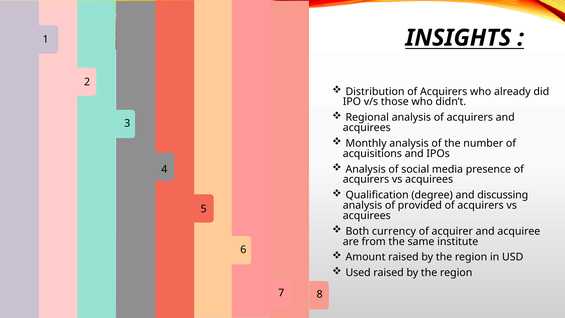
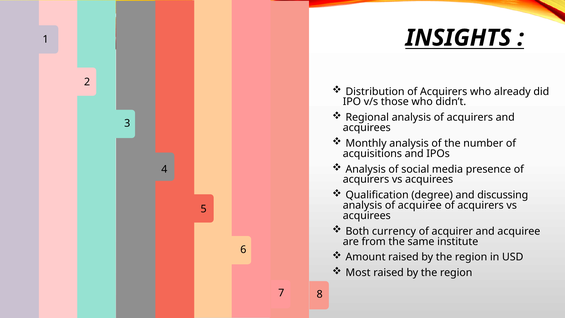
of provided: provided -> acquiree
Used: Used -> Most
